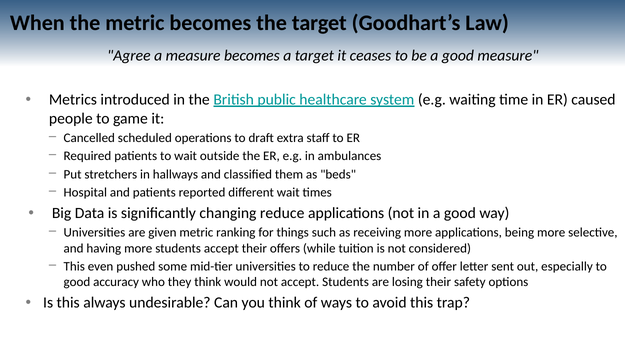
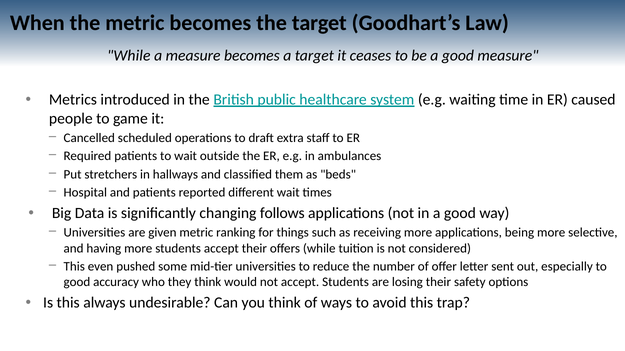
Agree at (129, 56): Agree -> While
changing reduce: reduce -> follows
